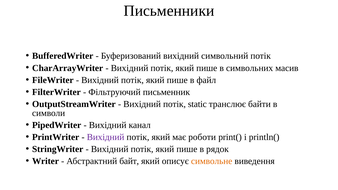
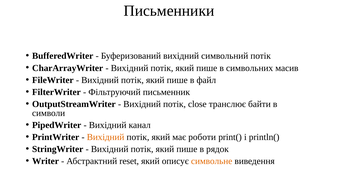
static: static -> close
Вихідний at (106, 137) colour: purple -> orange
байт: байт -> reset
